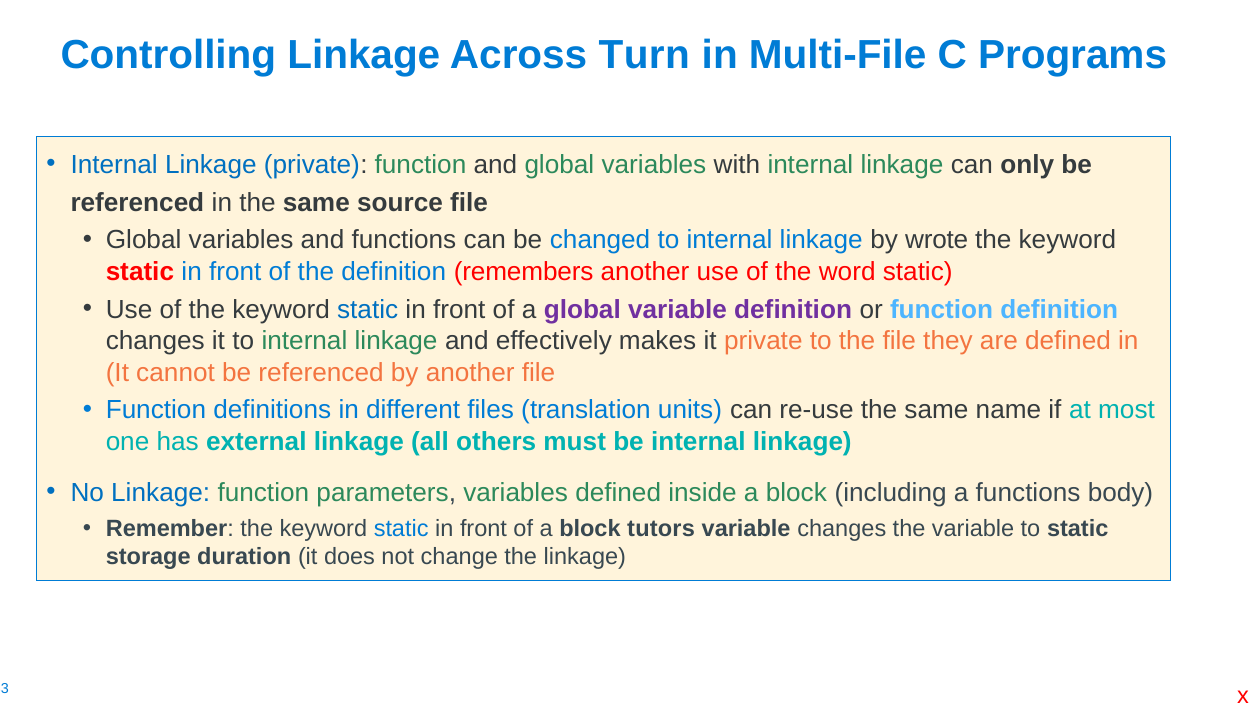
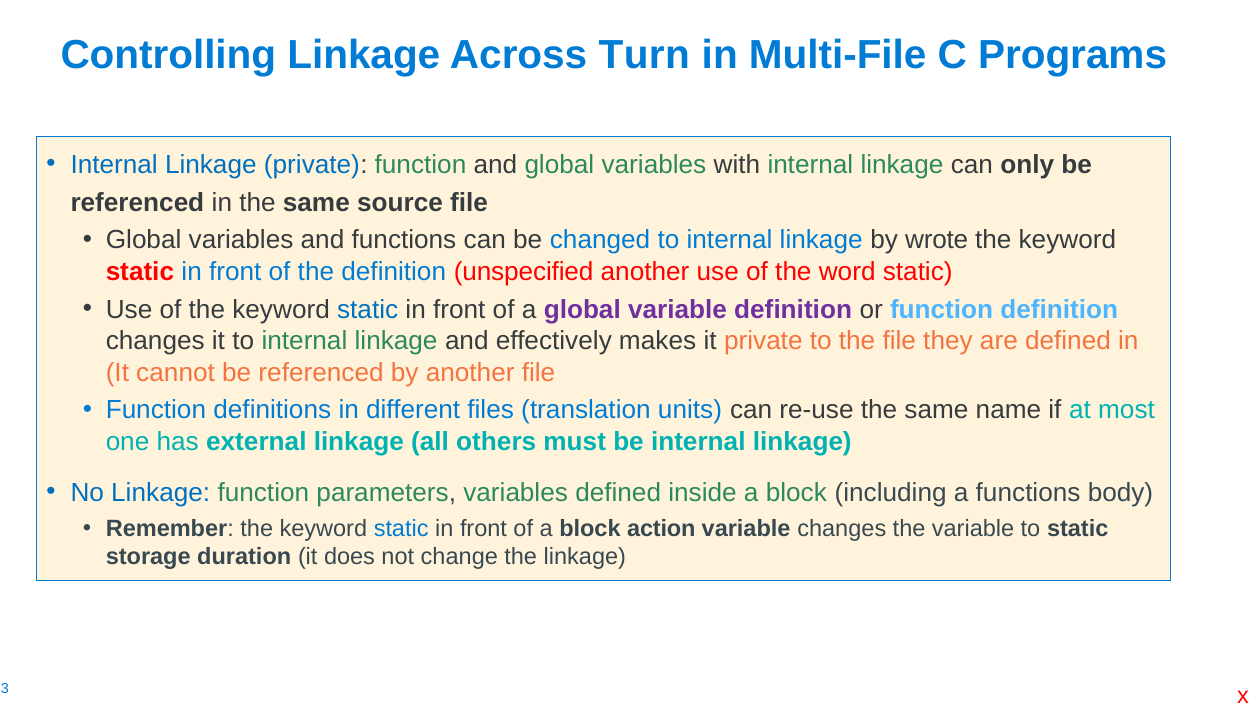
remembers: remembers -> unspecified
tutors: tutors -> action
